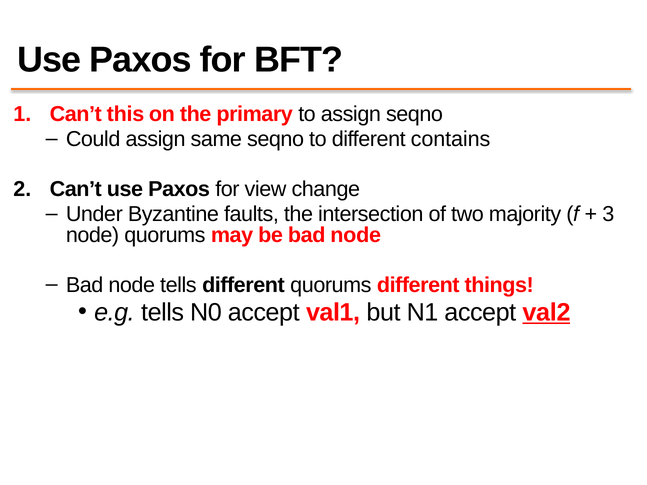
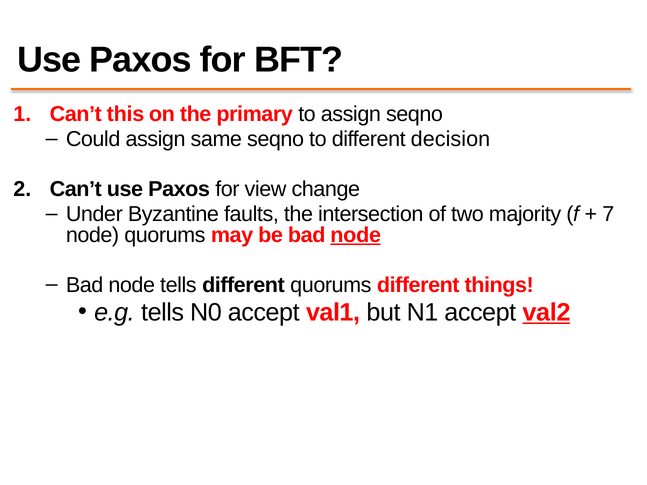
contains: contains -> decision
3: 3 -> 7
node at (356, 235) underline: none -> present
